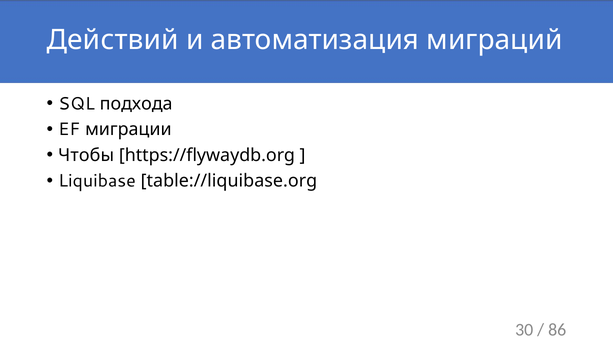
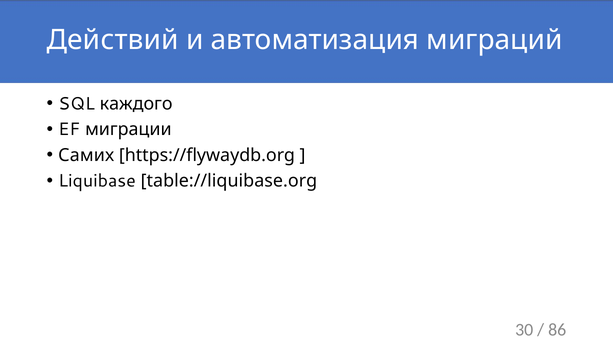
подхода: подхода -> каждого
Чтобы: Чтобы -> Самих
